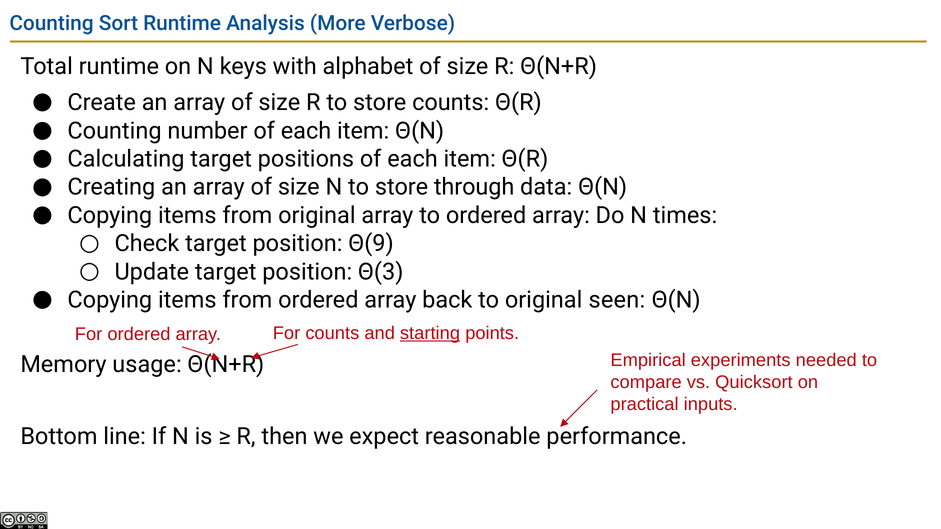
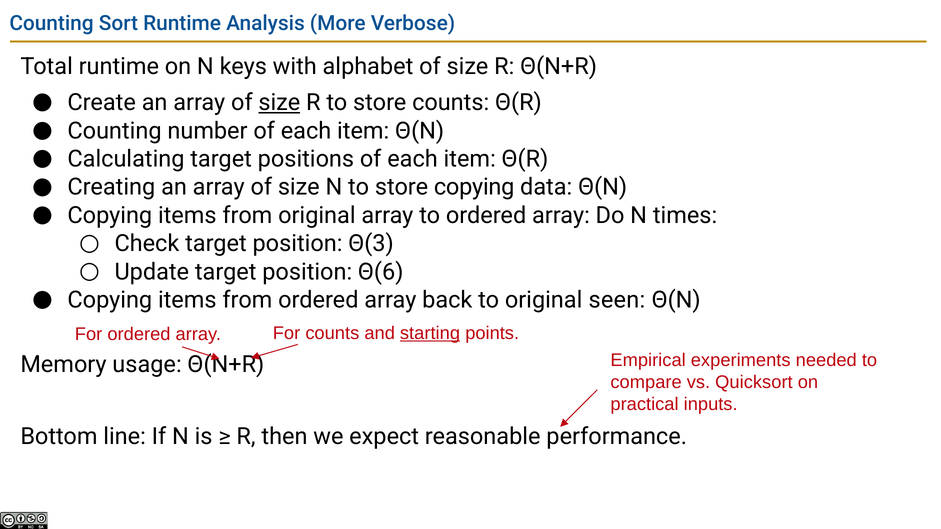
size at (279, 103) underline: none -> present
store through: through -> copying
Θ(9: Θ(9 -> Θ(3
Θ(3: Θ(3 -> Θ(6
